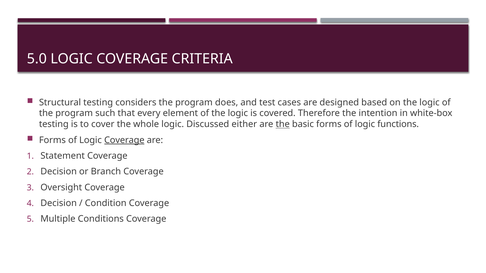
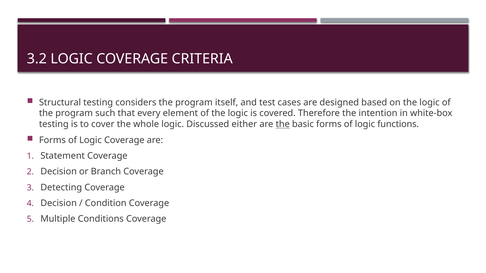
5.0: 5.0 -> 3.2
does: does -> itself
Coverage at (124, 140) underline: present -> none
Oversight: Oversight -> Detecting
